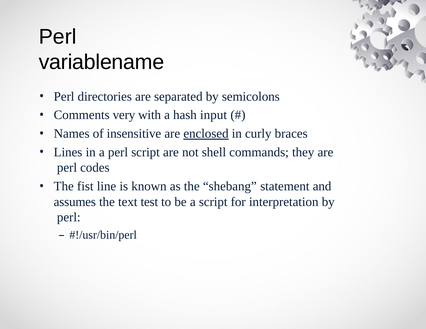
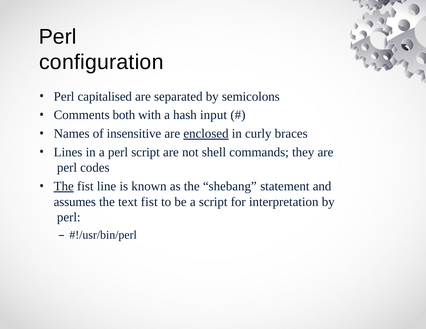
variablename: variablename -> configuration
directories: directories -> capitalised
very: very -> both
The at (64, 186) underline: none -> present
text test: test -> fist
